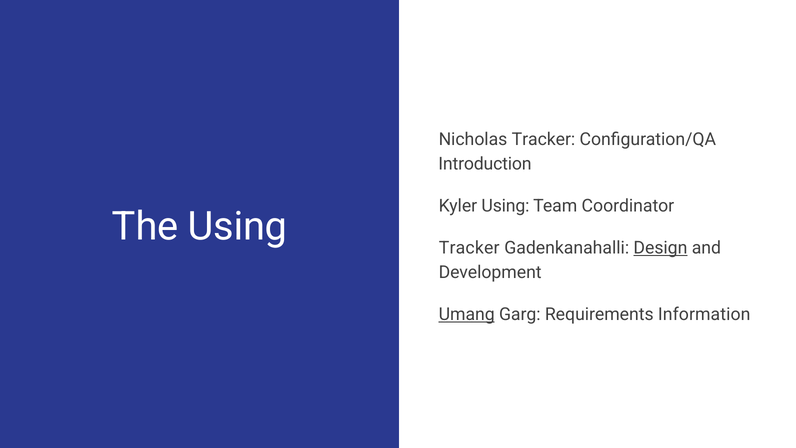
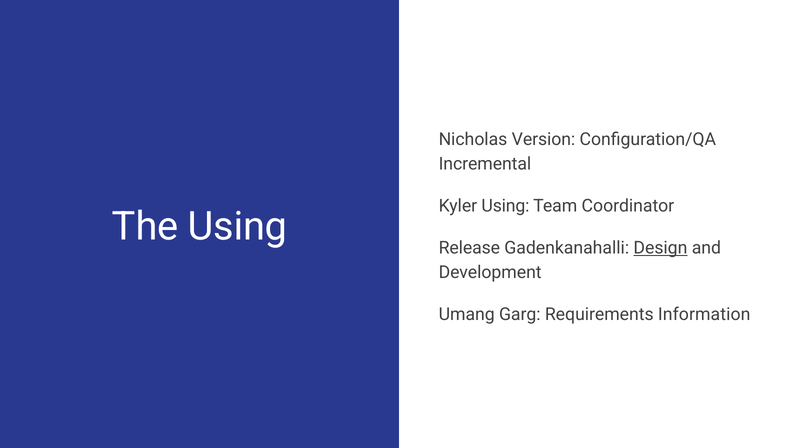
Nicholas Tracker: Tracker -> Version
Introduction: Introduction -> Incremental
Tracker at (469, 248): Tracker -> Release
Umang underline: present -> none
